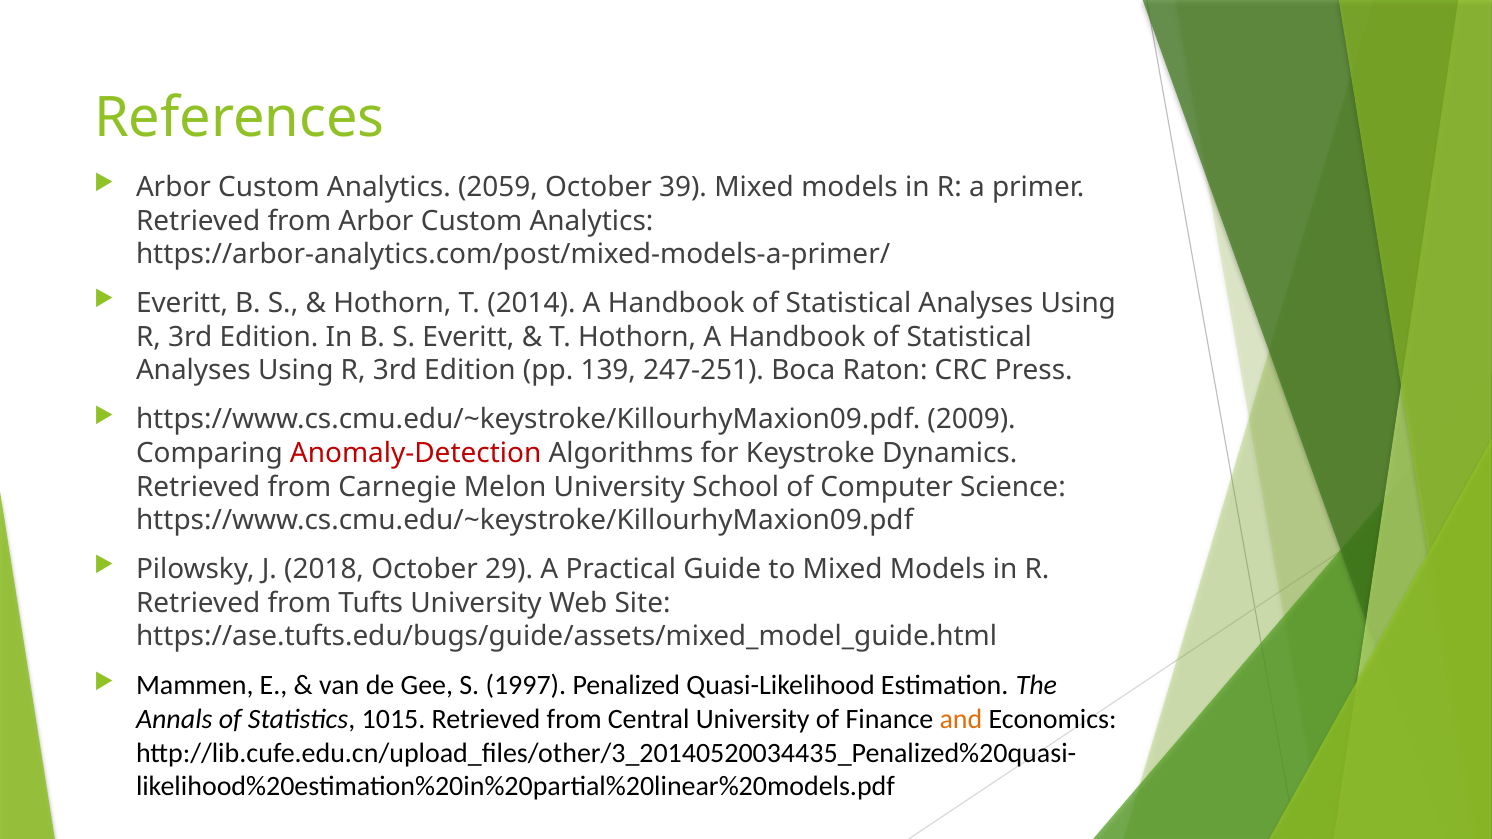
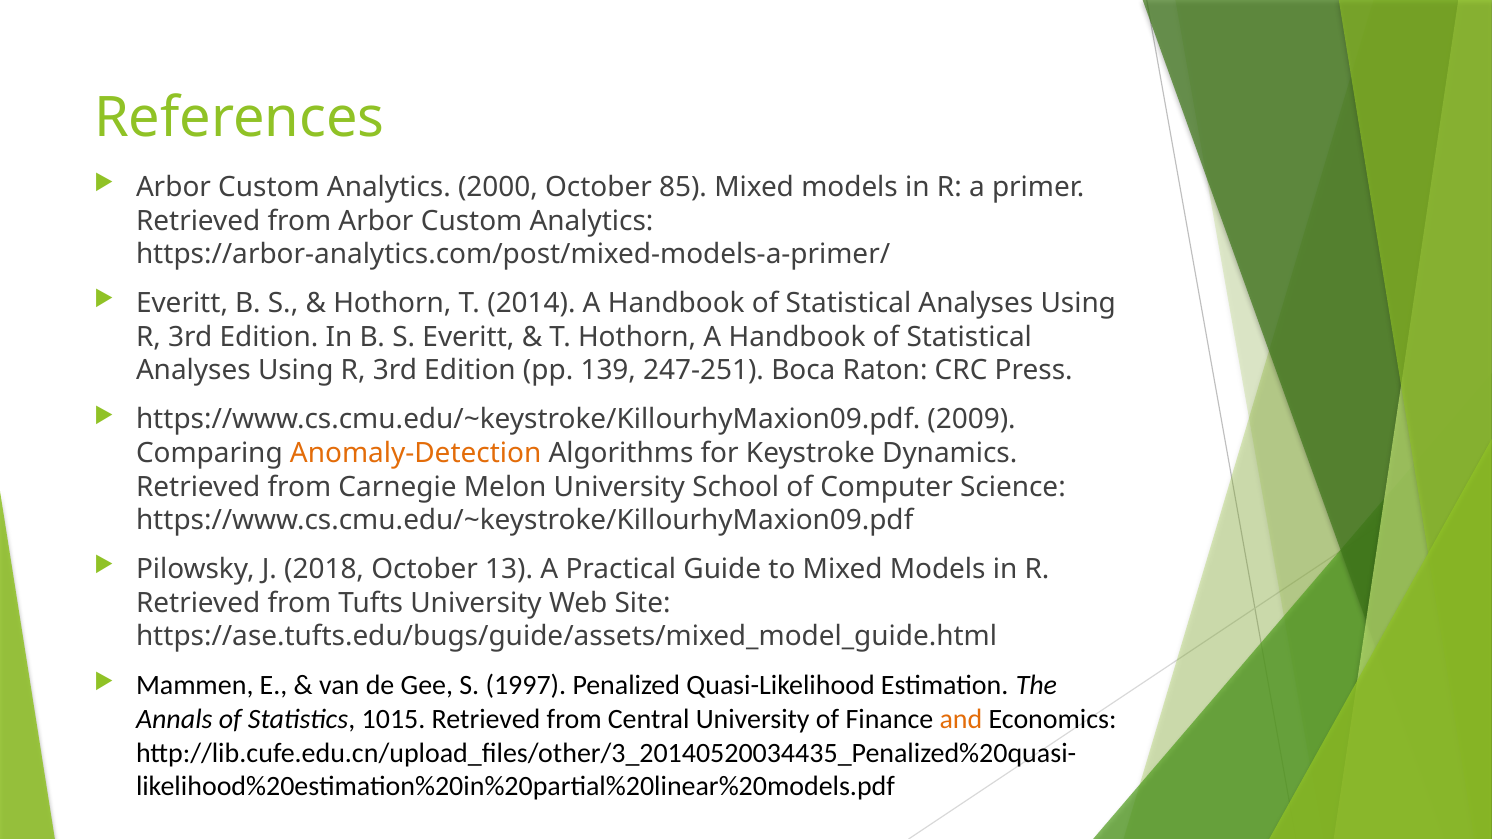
2059: 2059 -> 2000
39: 39 -> 85
Anomaly-Detection colour: red -> orange
29: 29 -> 13
